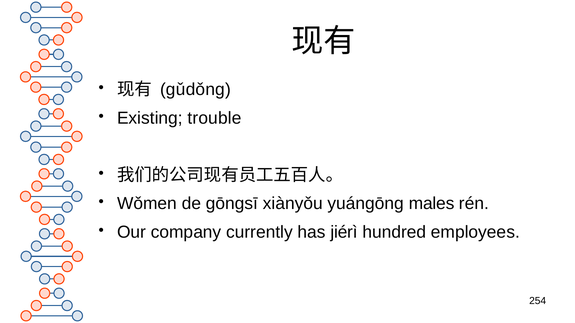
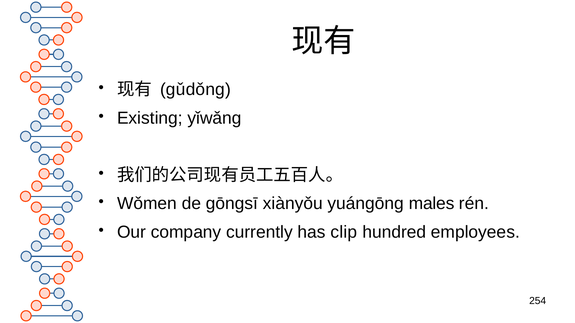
trouble: trouble -> yǐwǎng
jiérì: jiérì -> clip
